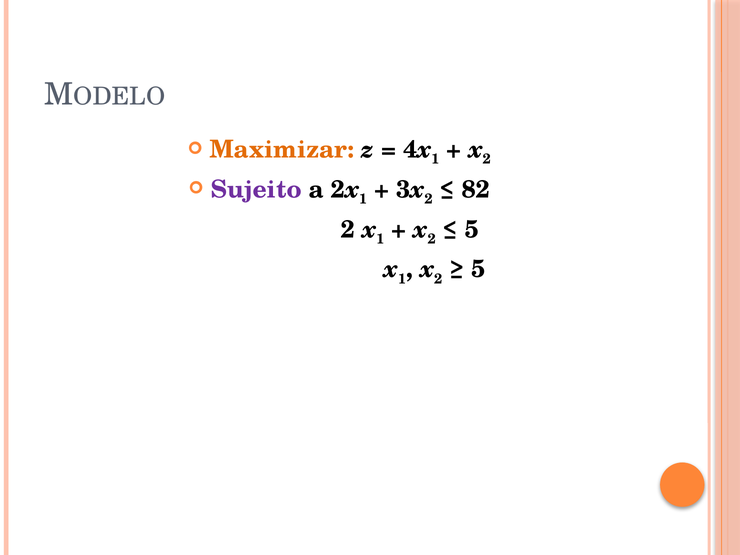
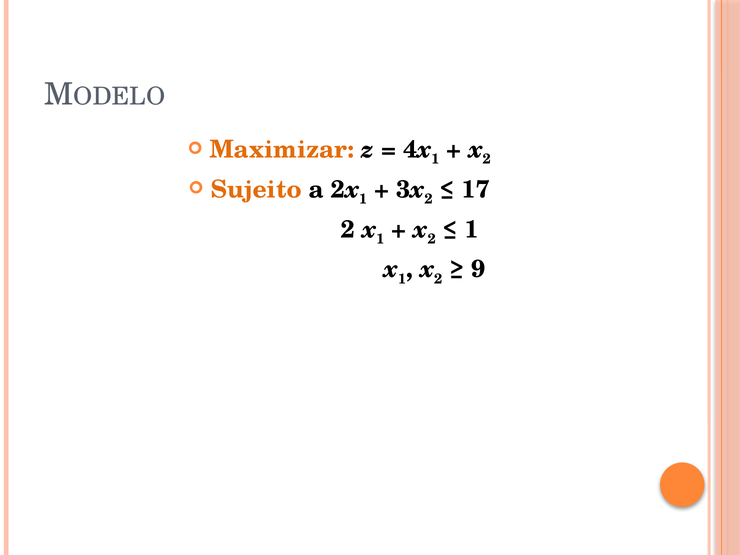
Sujeito colour: purple -> orange
82: 82 -> 17
5 at (472, 229): 5 -> 1
5 at (478, 269): 5 -> 9
